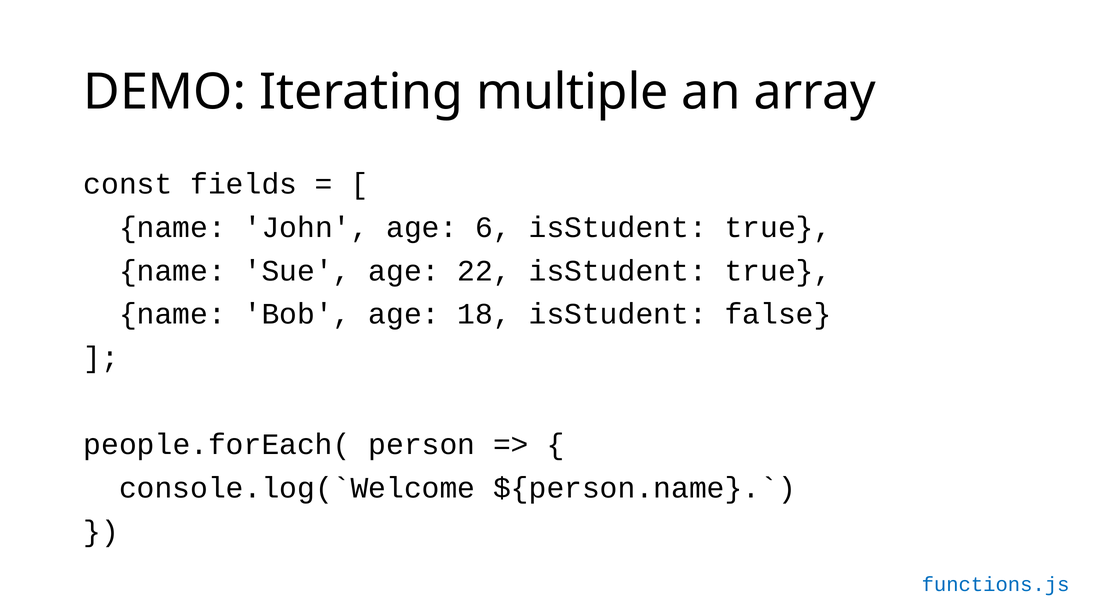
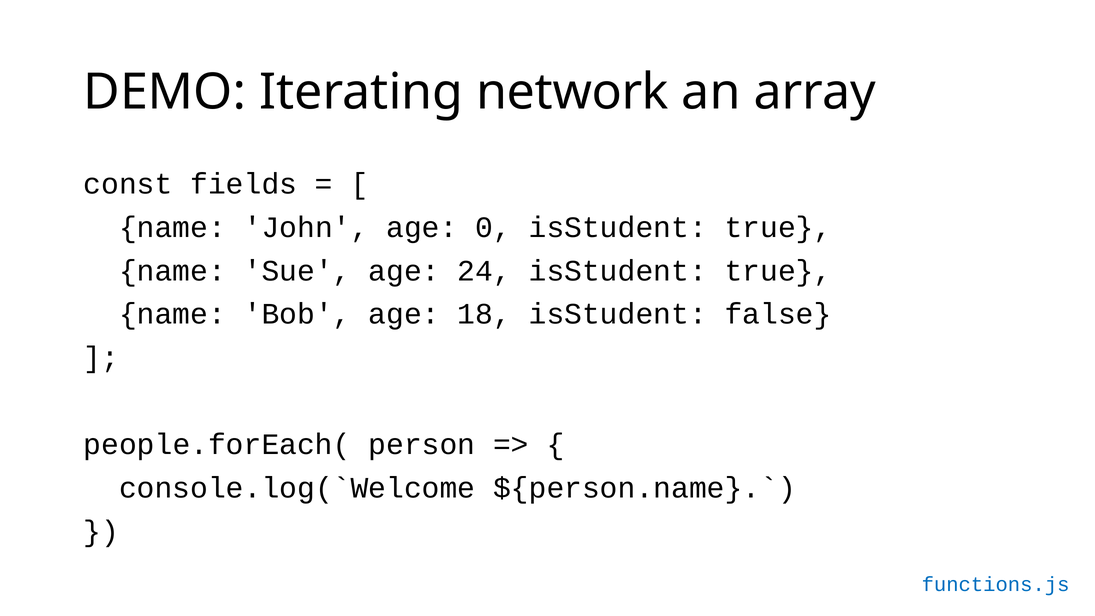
multiple: multiple -> network
6: 6 -> 0
22: 22 -> 24
